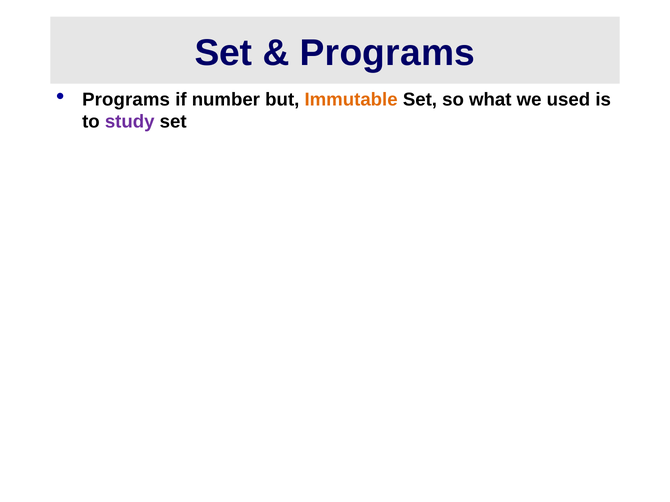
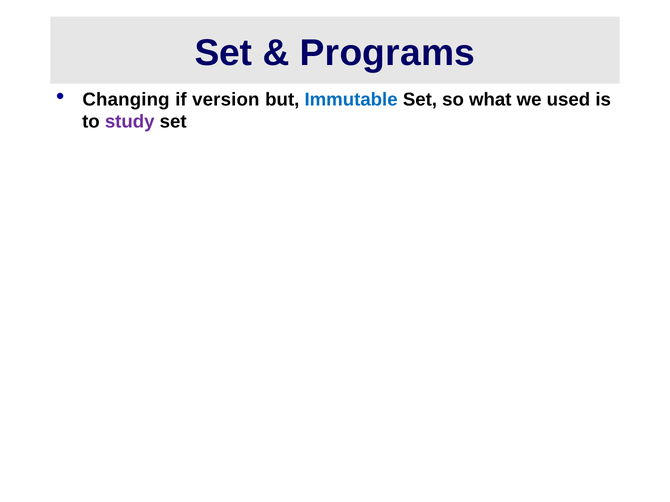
Programs at (126, 100): Programs -> Changing
number: number -> version
Immutable colour: orange -> blue
